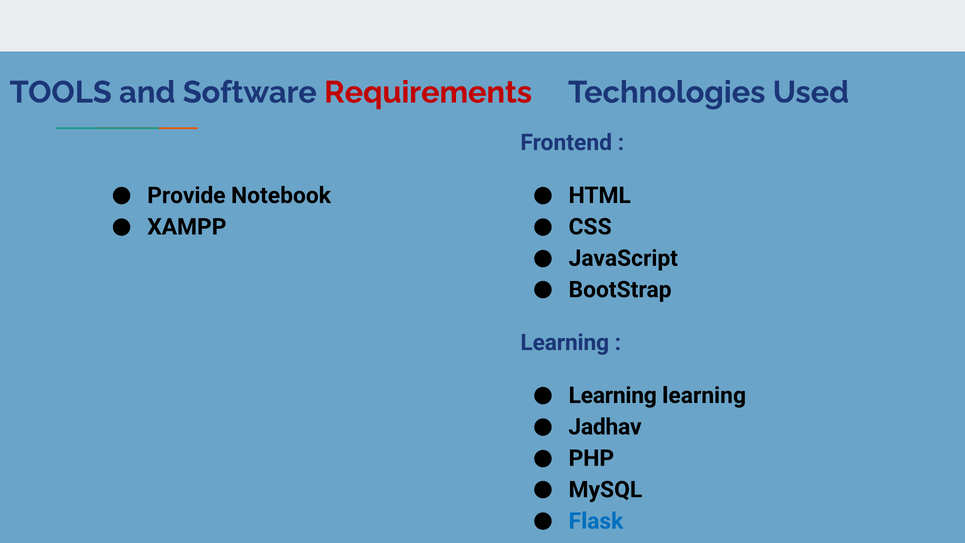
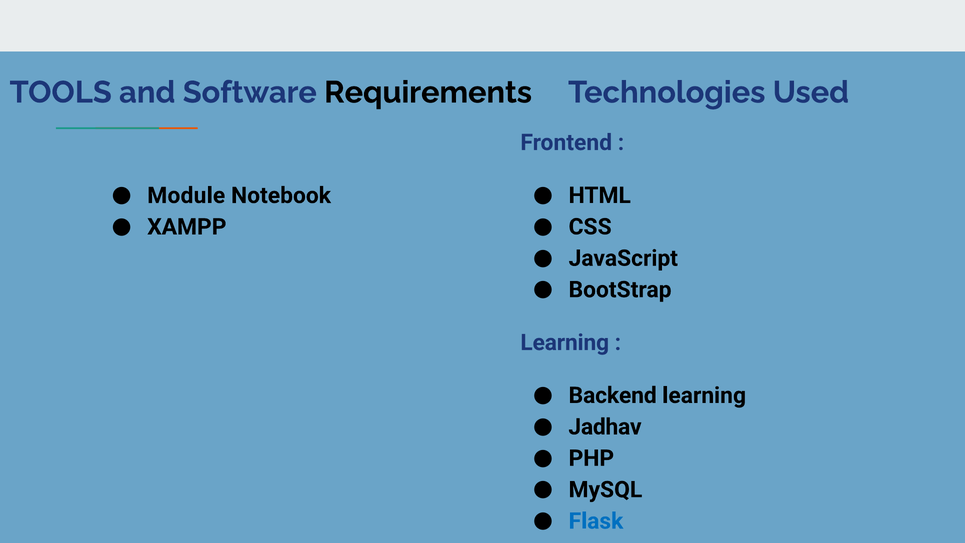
Requirements colour: red -> black
Provide: Provide -> Module
Learning at (613, 395): Learning -> Backend
